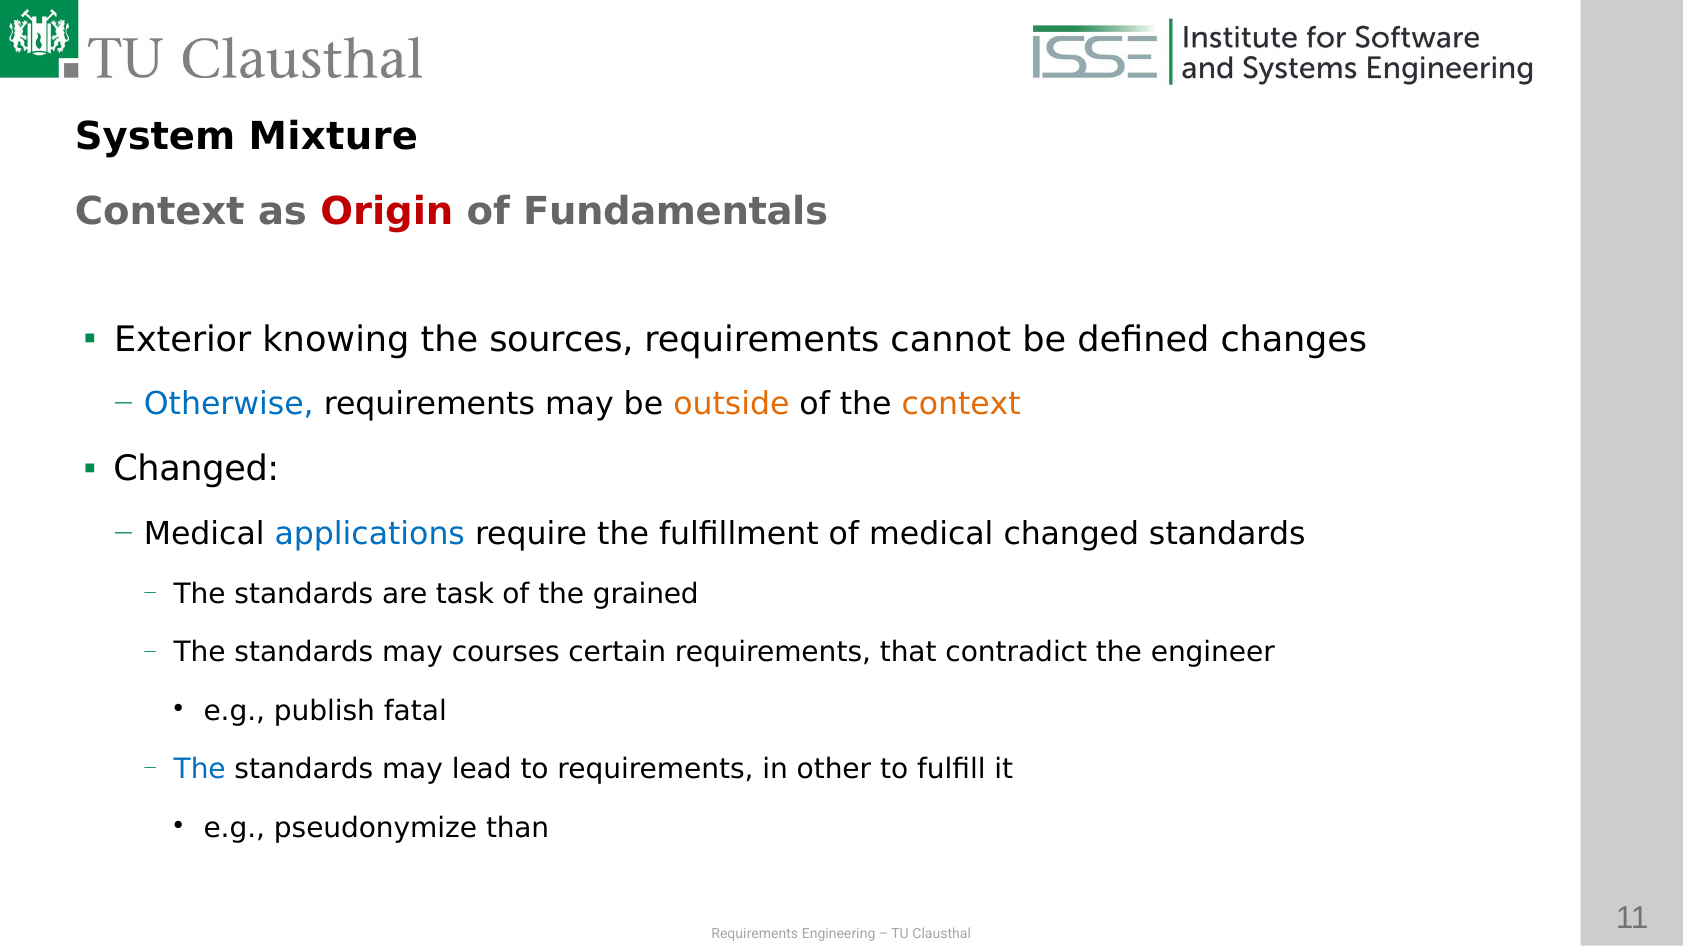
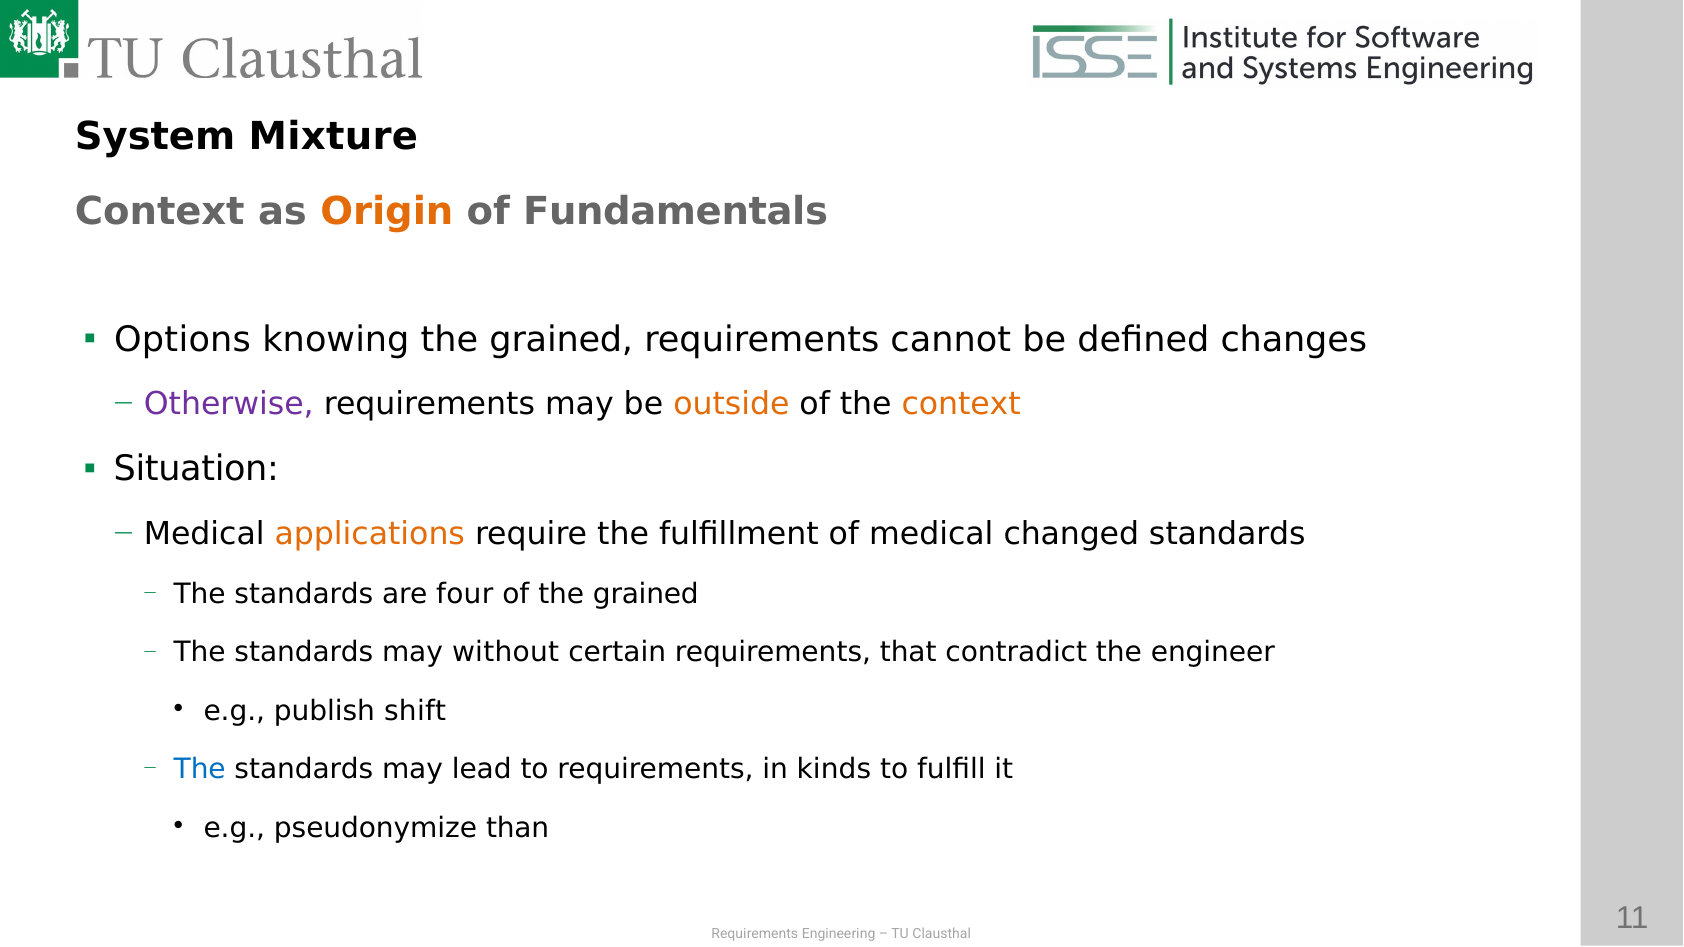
Origin colour: red -> orange
Exterior: Exterior -> Options
knowing the sources: sources -> grained
Otherwise colour: blue -> purple
Changed at (196, 469): Changed -> Situation
applications colour: blue -> orange
task: task -> four
courses: courses -> without
fatal: fatal -> shift
other: other -> kinds
